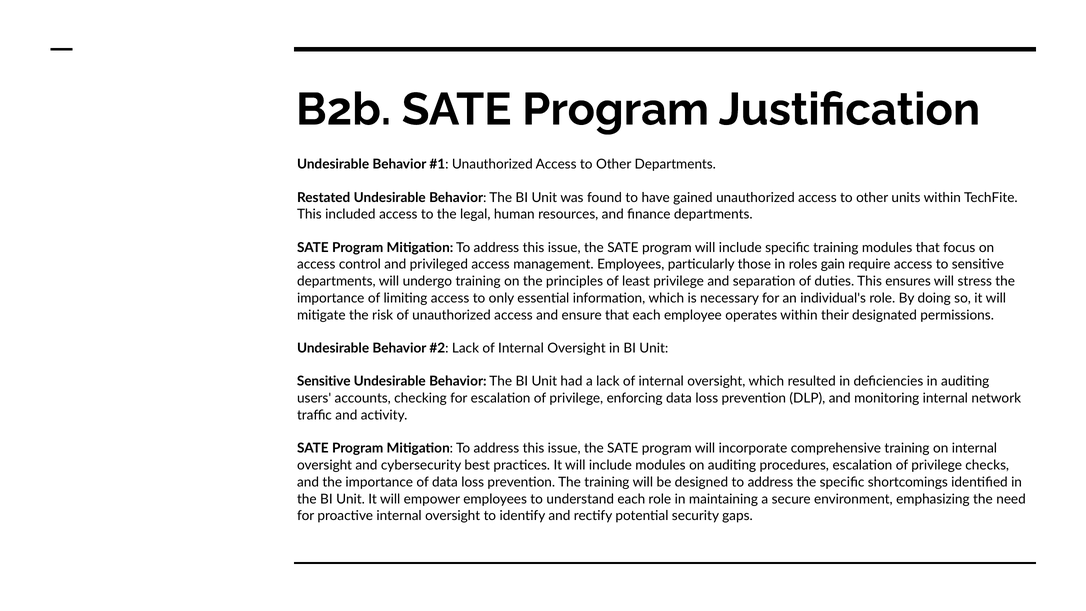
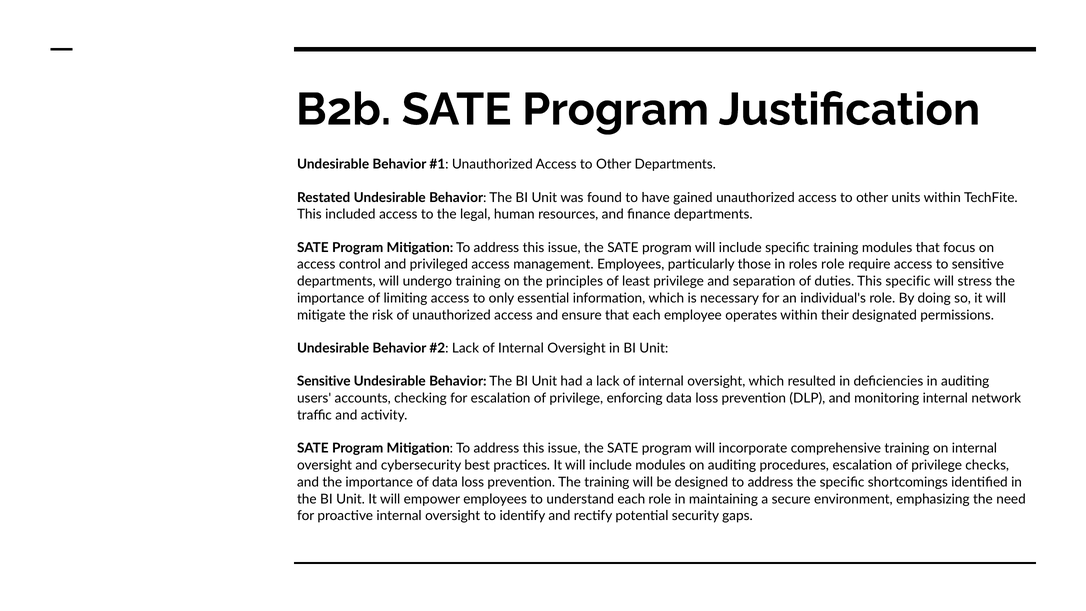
roles gain: gain -> role
This ensures: ensures -> specific
